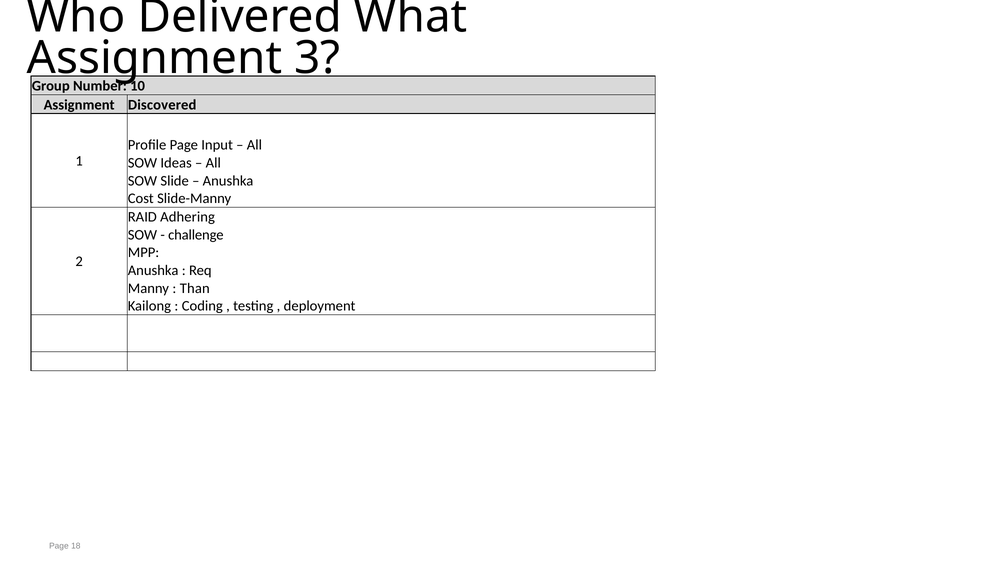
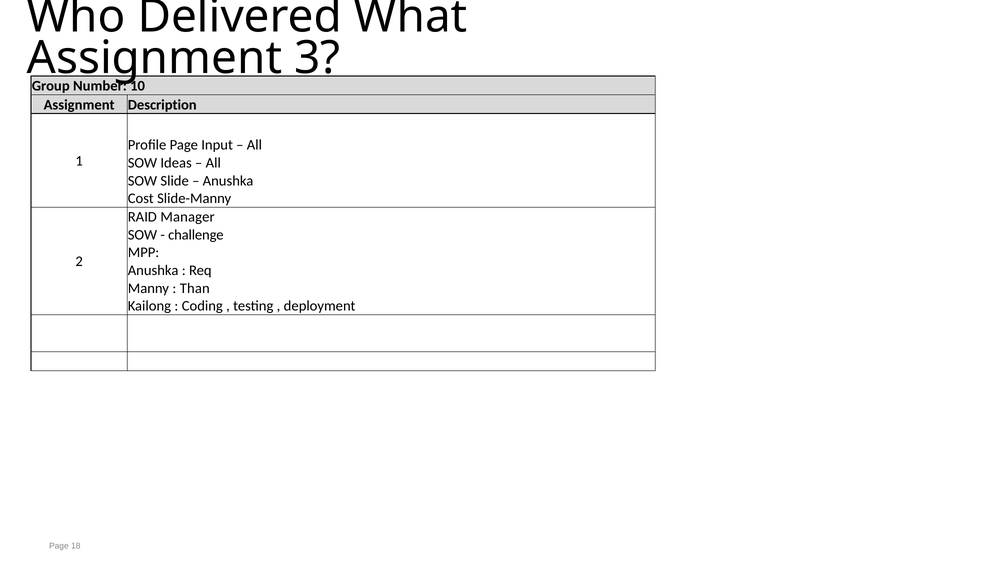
Discovered: Discovered -> Description
Adhering: Adhering -> Manager
